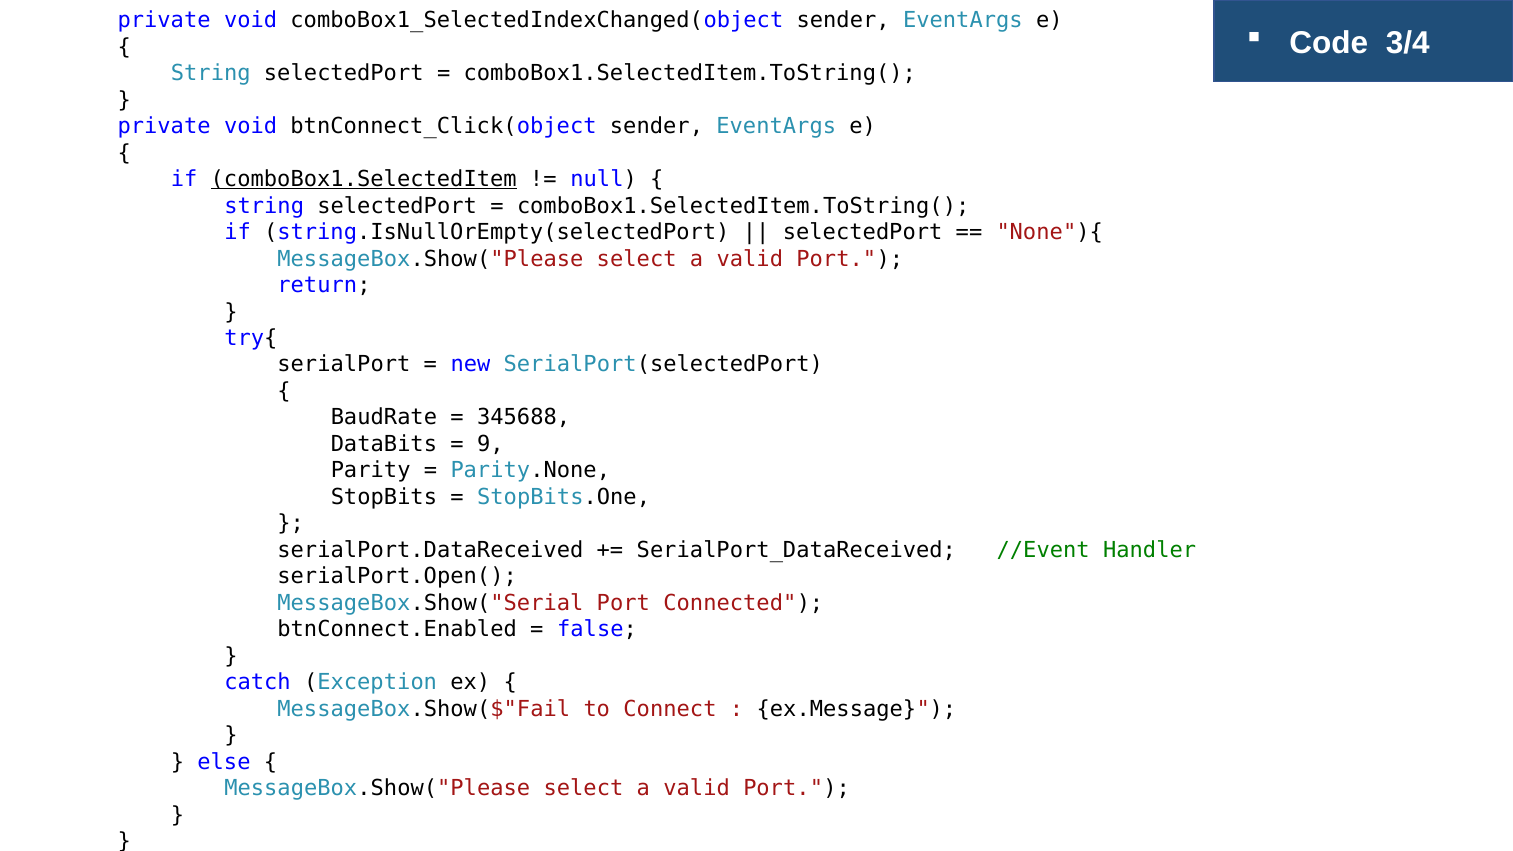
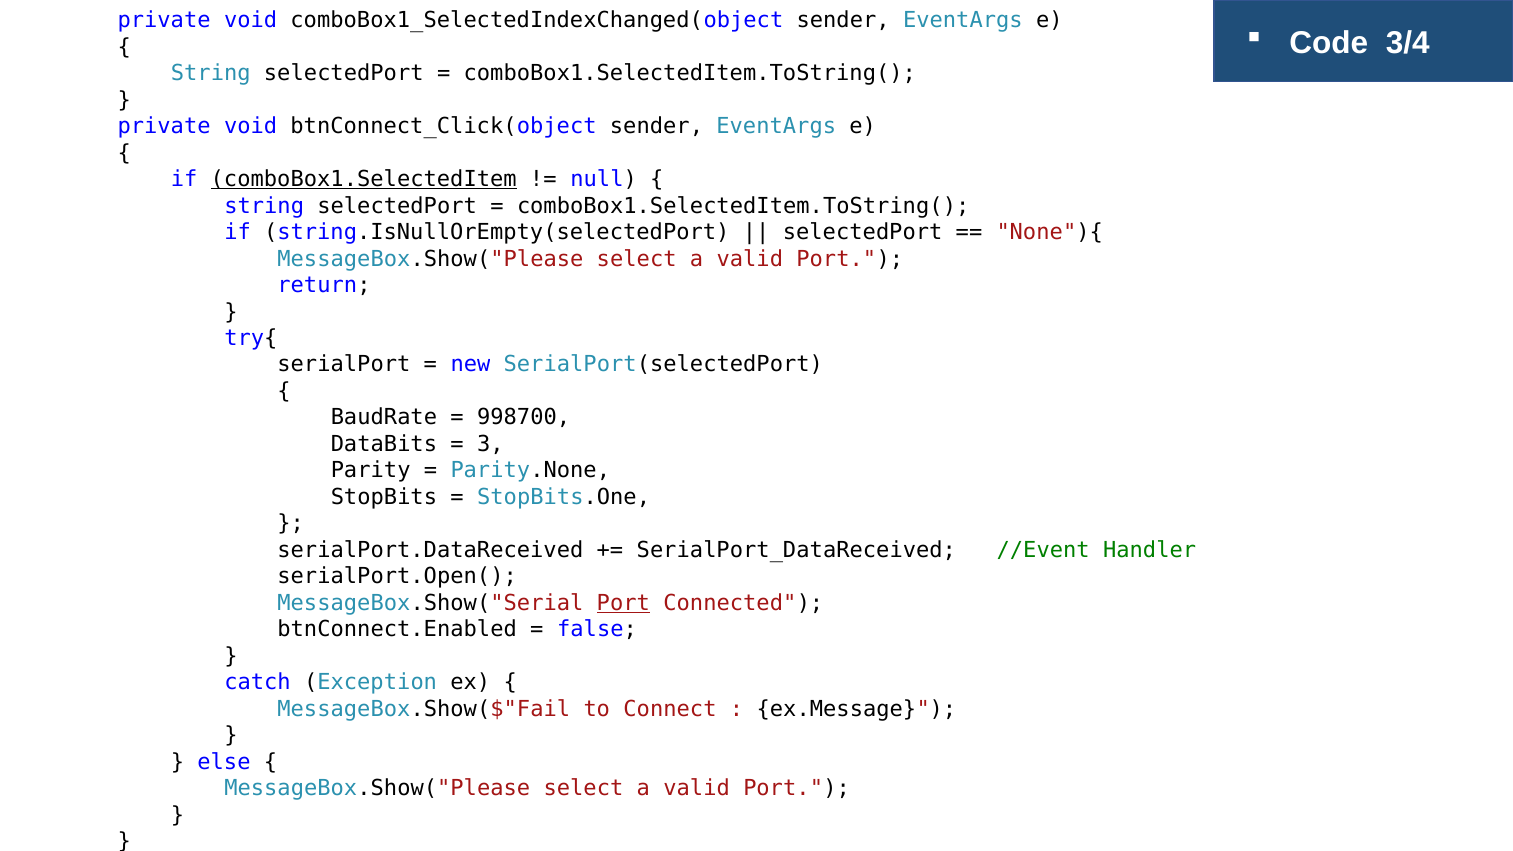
345688: 345688 -> 998700
9: 9 -> 3
Port at (623, 603) underline: none -> present
